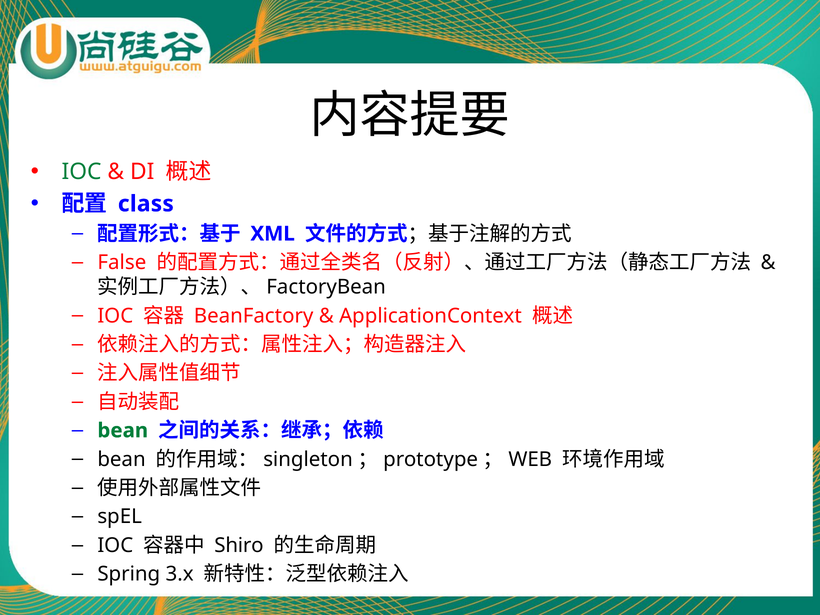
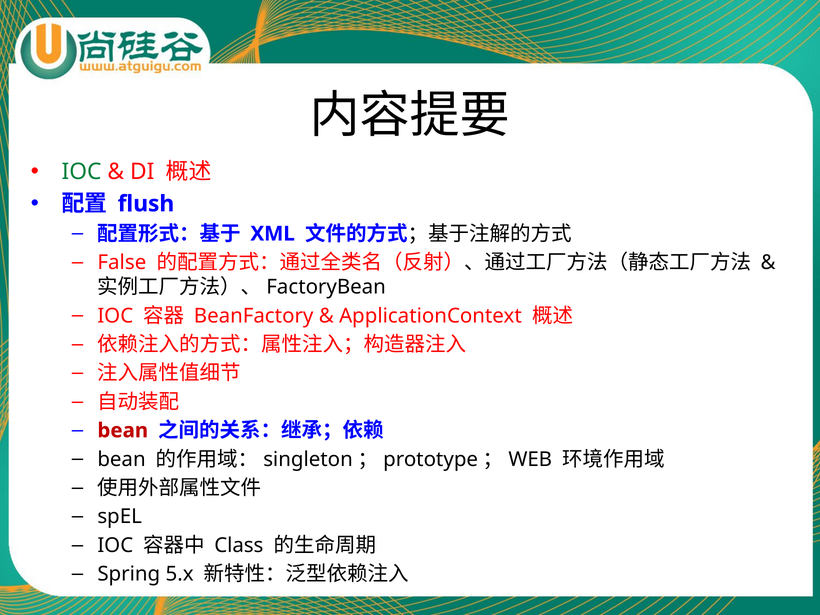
class: class -> flush
bean at (123, 431) colour: green -> red
Shiro: Shiro -> Class
3.x: 3.x -> 5.x
